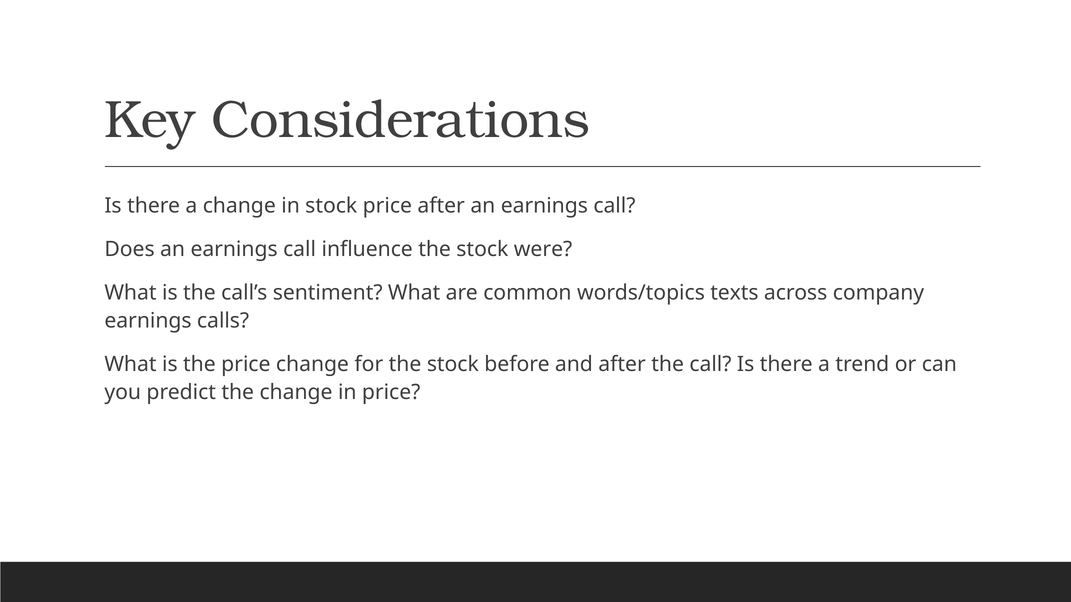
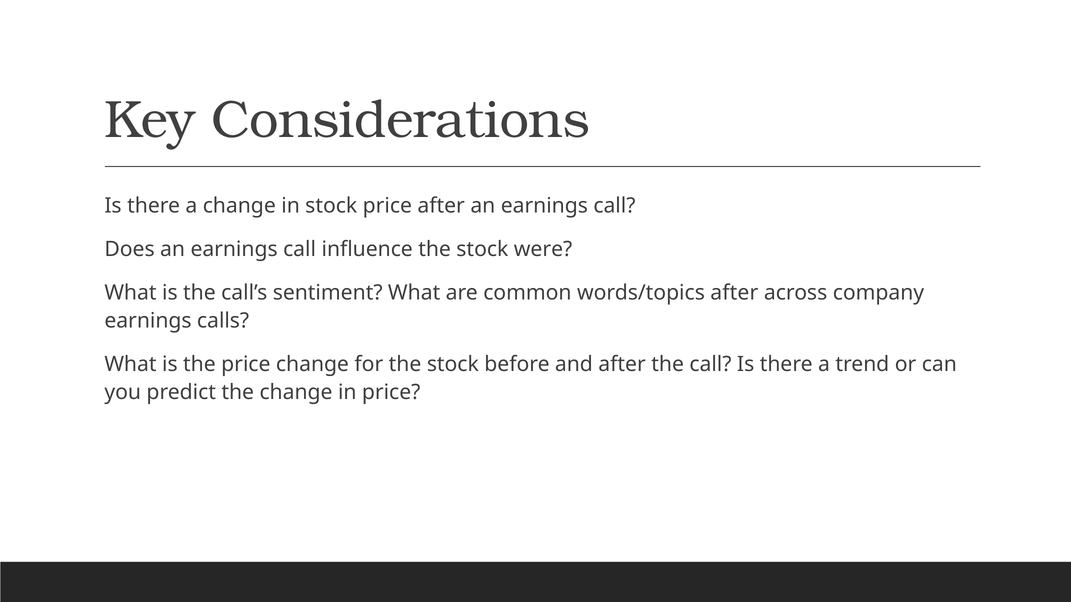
words/topics texts: texts -> after
